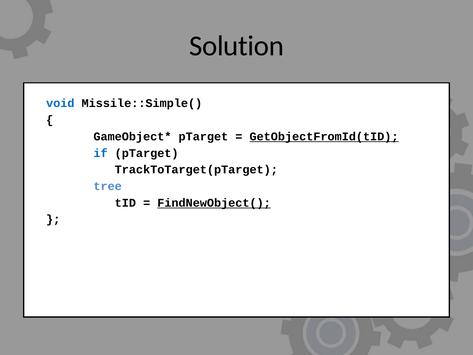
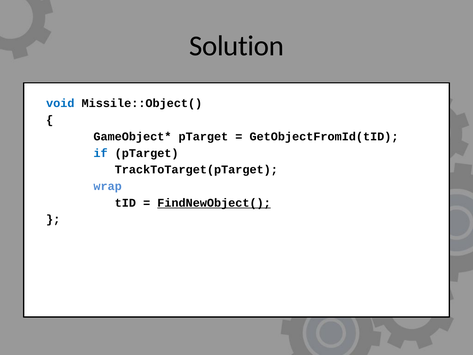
Missile::Simple(: Missile::Simple( -> Missile::Object(
GetObjectFromId(tID underline: present -> none
tree: tree -> wrap
